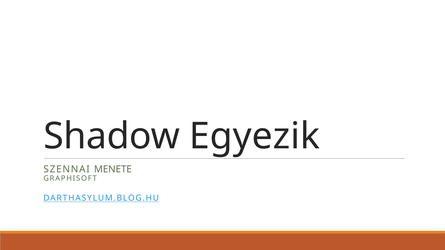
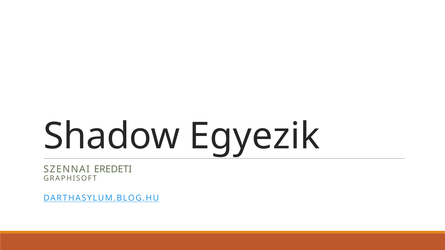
MENETE: MENETE -> EREDETI
